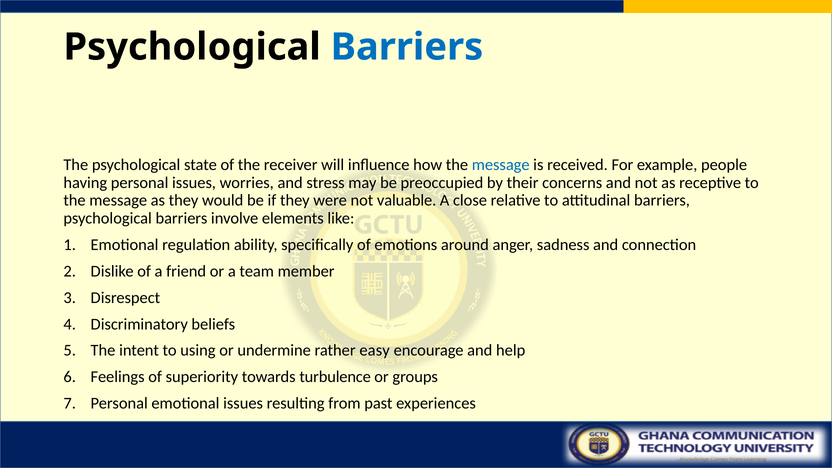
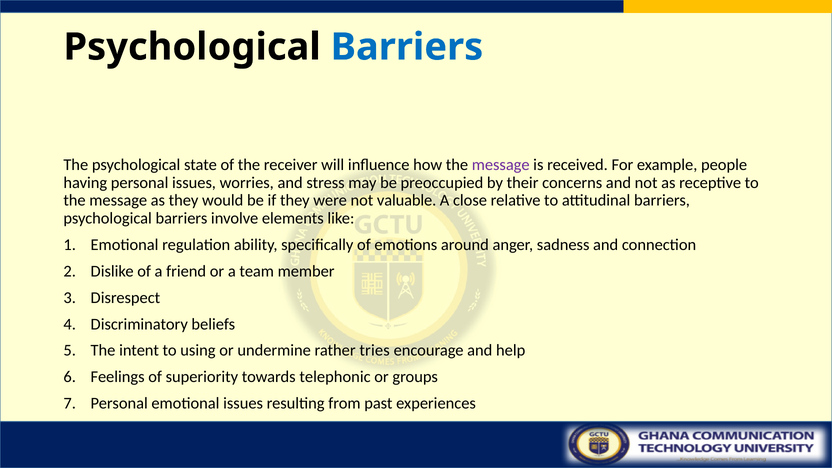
message at (501, 165) colour: blue -> purple
easy: easy -> tries
turbulence: turbulence -> telephonic
